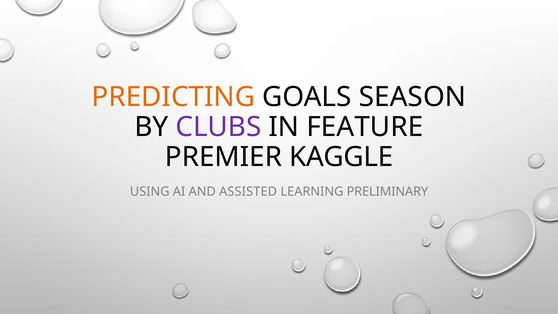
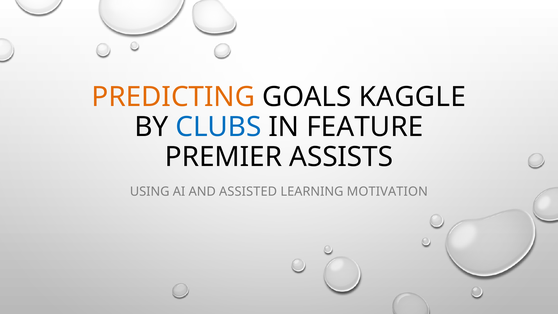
SEASON: SEASON -> KAGGLE
CLUBS colour: purple -> blue
KAGGLE: KAGGLE -> ASSISTS
PRELIMINARY: PRELIMINARY -> MOTIVATION
